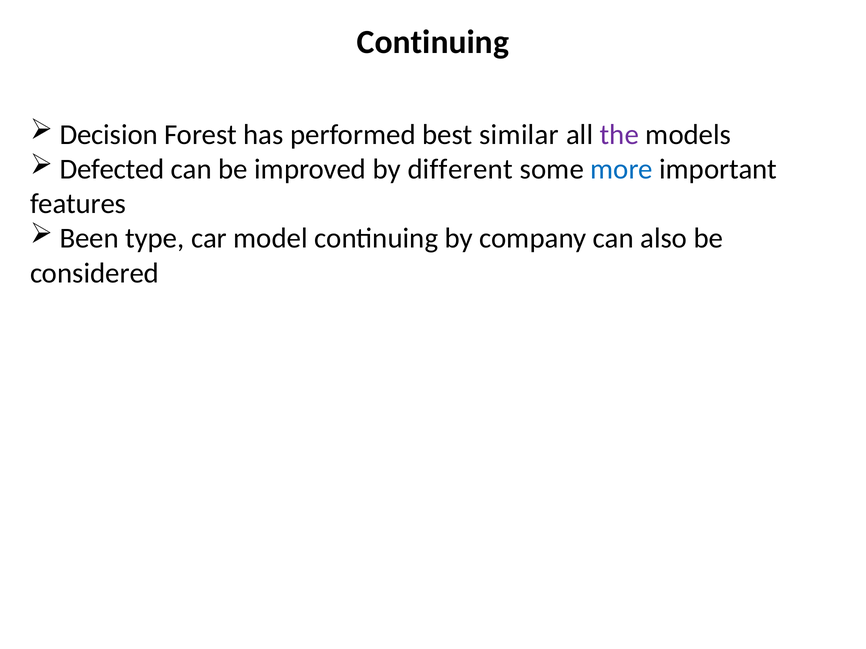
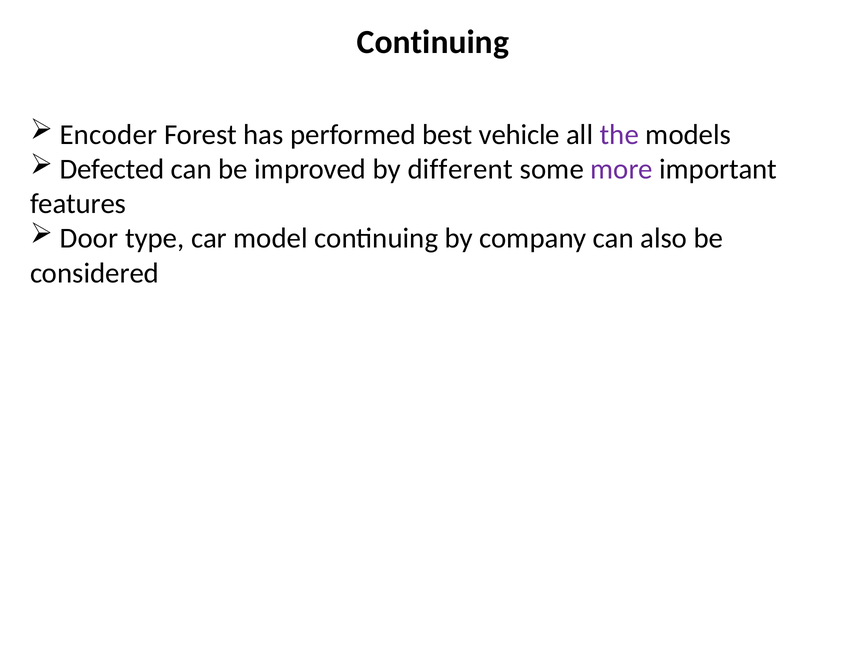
Decision: Decision -> Encoder
similar: similar -> vehicle
more colour: blue -> purple
Been: Been -> Door
